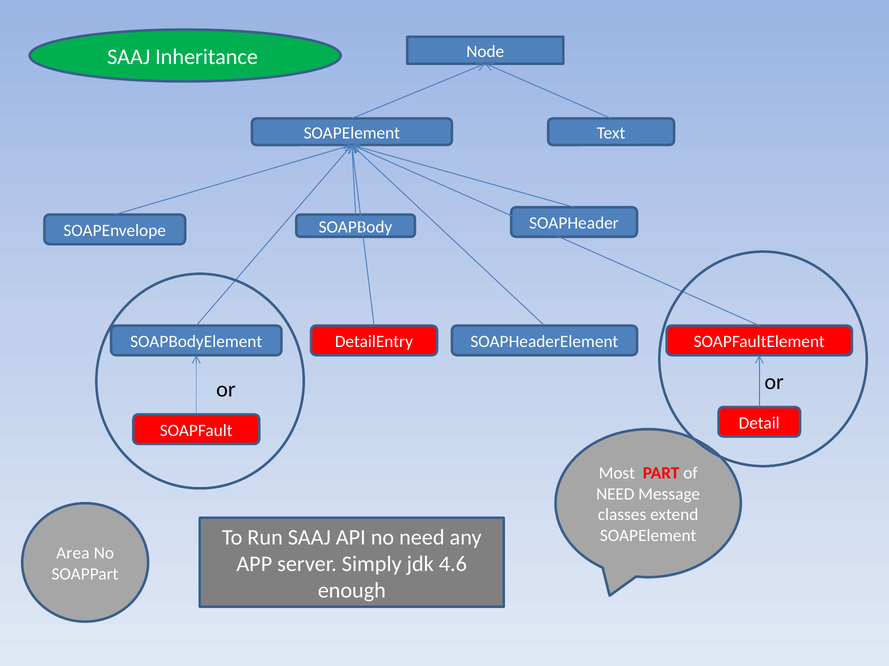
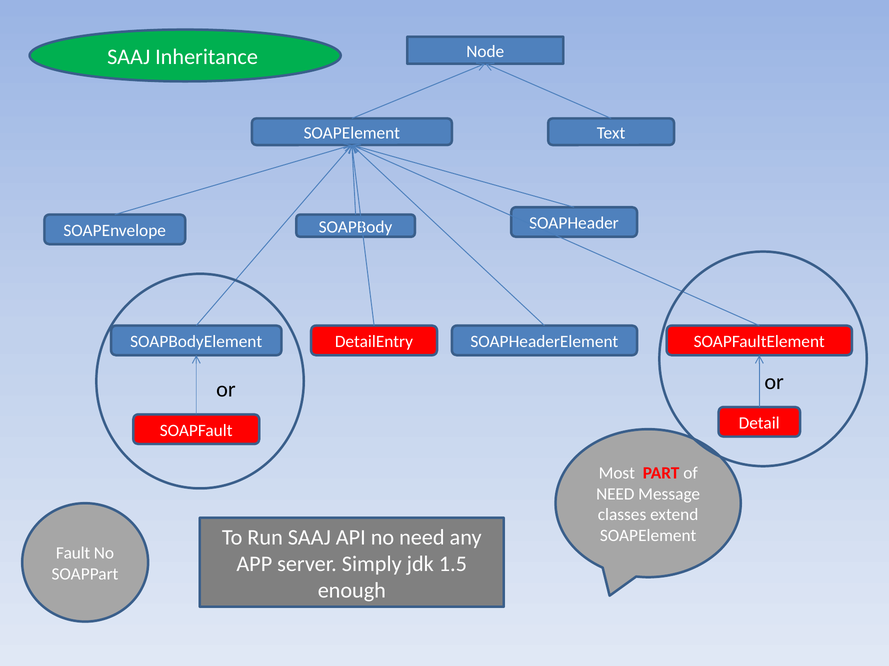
Area: Area -> Fault
4.6: 4.6 -> 1.5
